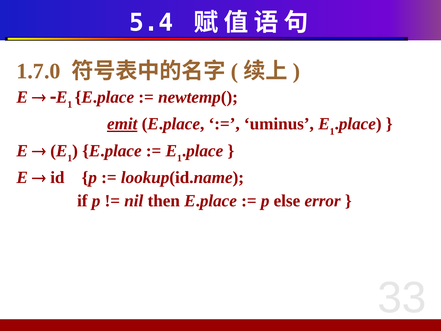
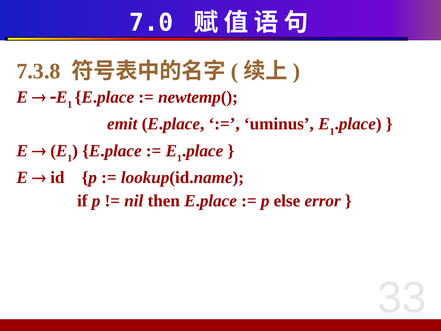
5.4: 5.4 -> 7.0
1.7.0: 1.7.0 -> 7.3.8
emit underline: present -> none
